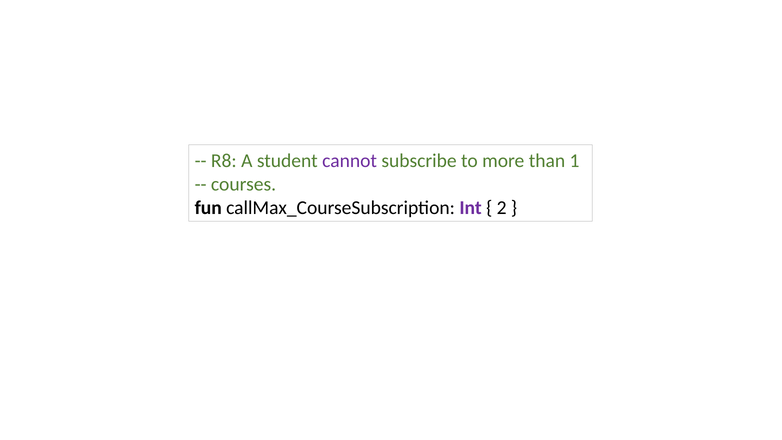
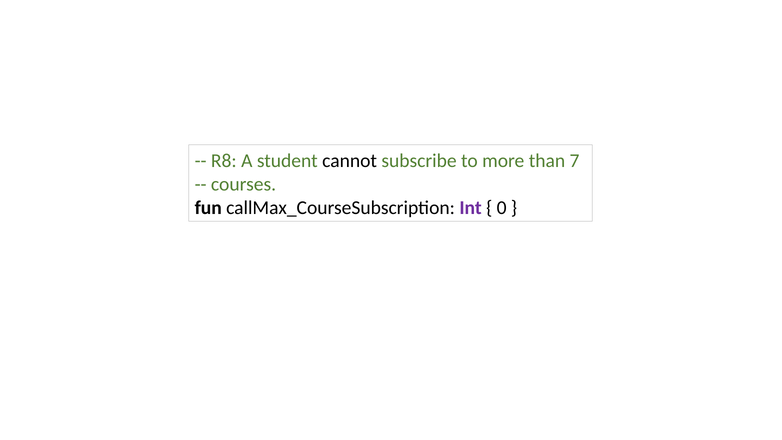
cannot colour: purple -> black
1: 1 -> 7
2: 2 -> 0
